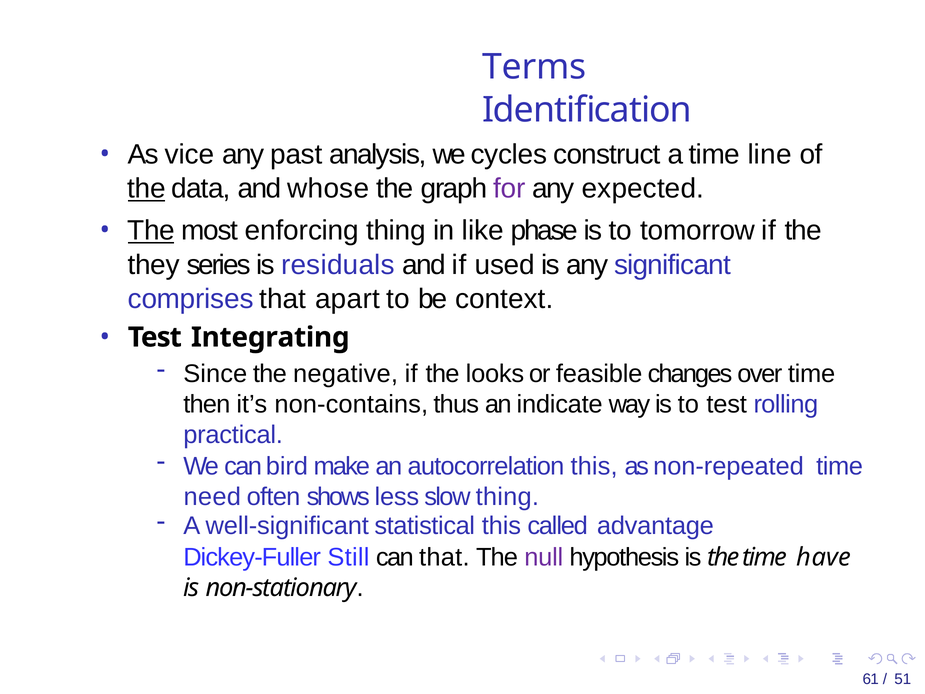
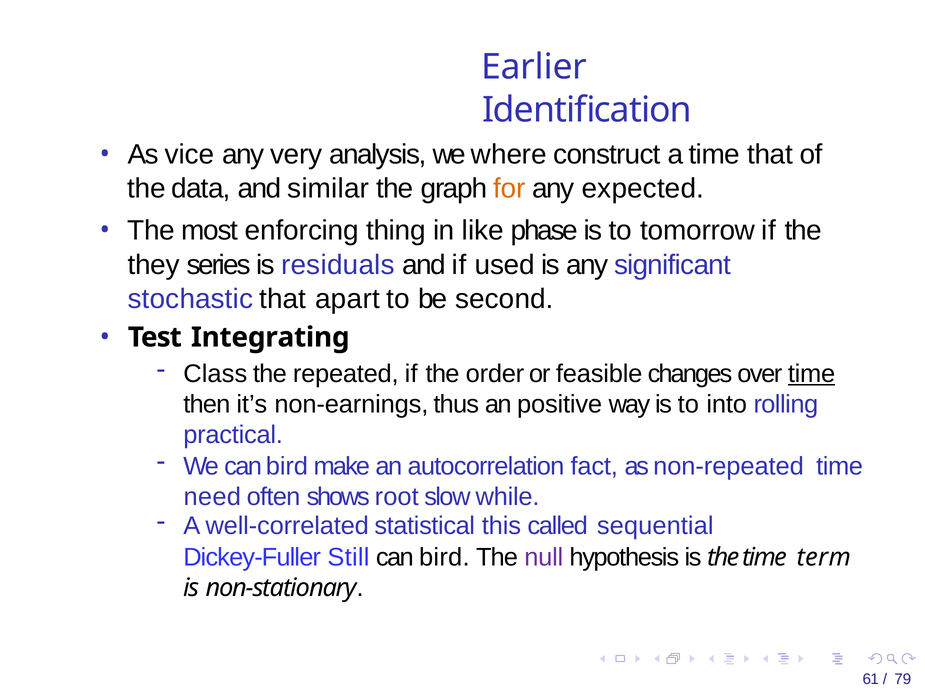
Terms: Terms -> Earlier
past: past -> very
cycles: cycles -> where
time line: line -> that
the at (147, 189) underline: present -> none
whose: whose -> similar
for colour: purple -> orange
The at (151, 231) underline: present -> none
comprises: comprises -> stochastic
context: context -> second
Since: Since -> Class
negative: negative -> repeated
looks: looks -> order
time at (812, 374) underline: none -> present
non-contains: non-contains -> non-earnings
indicate: indicate -> positive
to test: test -> into
autocorrelation this: this -> fact
less: less -> root
slow thing: thing -> while
well-significant: well-significant -> well-correlated
advantage: advantage -> sequential
that at (444, 558): that -> bird
have: have -> term
51: 51 -> 79
